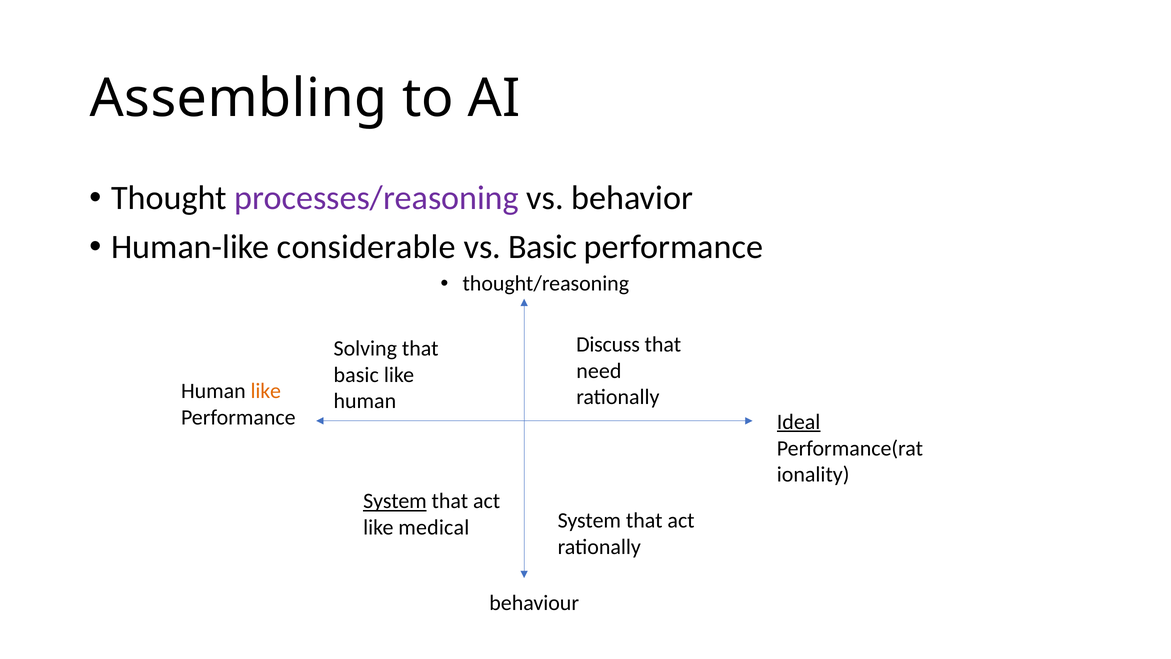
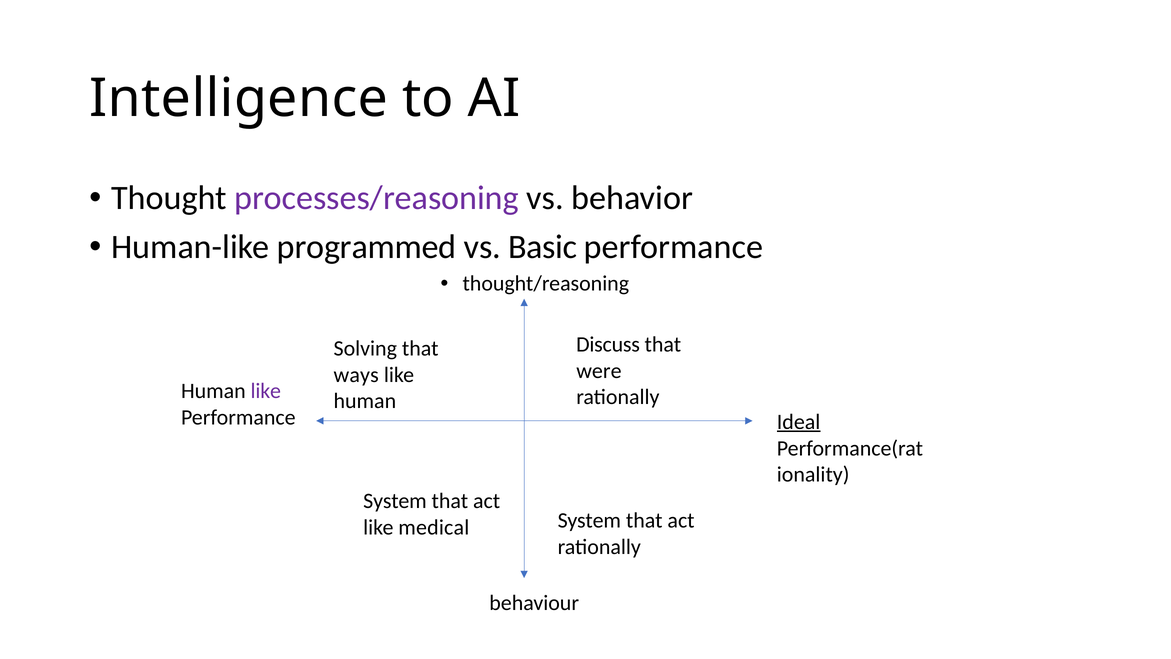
Assembling: Assembling -> Intelligence
considerable: considerable -> programmed
need: need -> were
basic at (356, 375): basic -> ways
like at (266, 391) colour: orange -> purple
System at (395, 501) underline: present -> none
